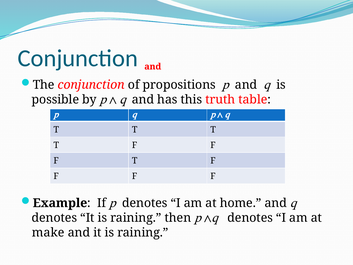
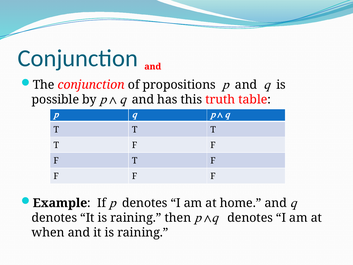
make: make -> when
